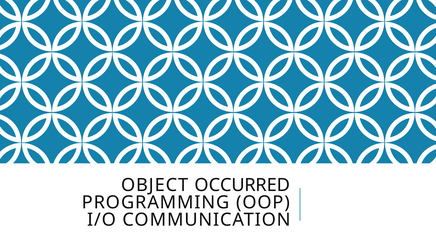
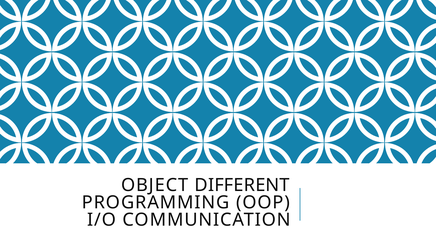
OCCURRED: OCCURRED -> DIFFERENT
